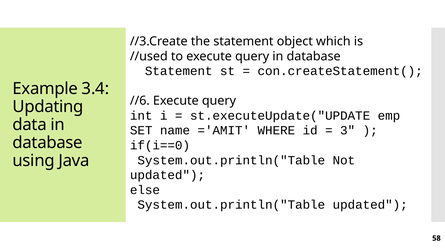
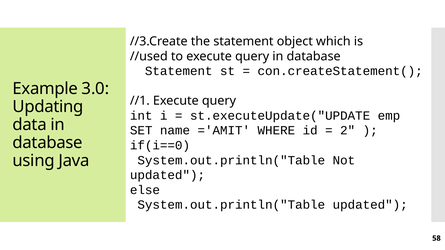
3.4: 3.4 -> 3.0
//6: //6 -> //1
3: 3 -> 2
